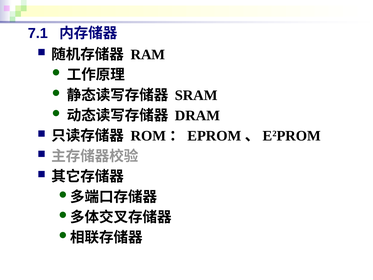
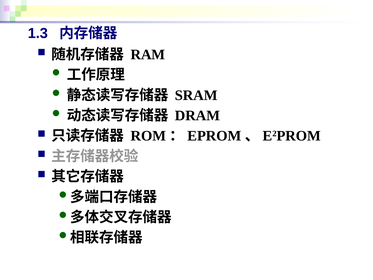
7.1: 7.1 -> 1.3
